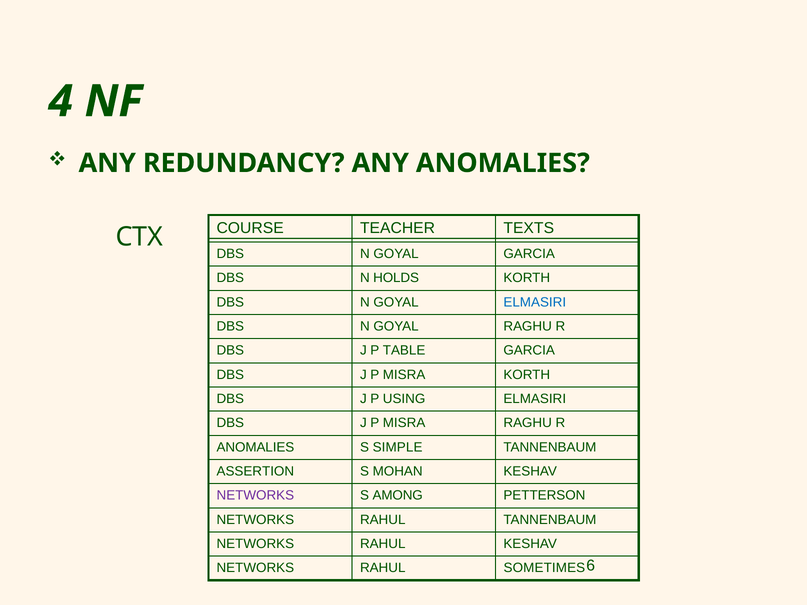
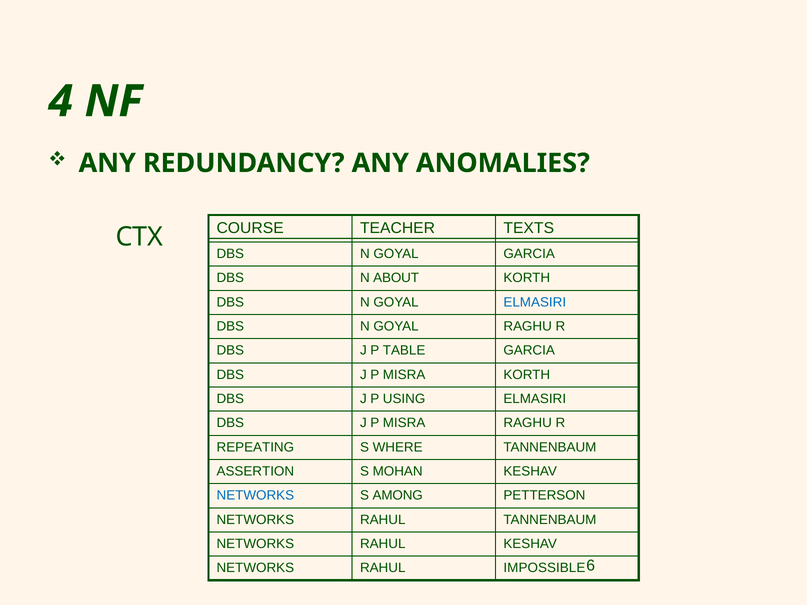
HOLDS: HOLDS -> ABOUT
ANOMALIES at (255, 447): ANOMALIES -> REPEATING
SIMPLE: SIMPLE -> WHERE
NETWORKS at (255, 496) colour: purple -> blue
SOMETIMES: SOMETIMES -> IMPOSSIBLE
